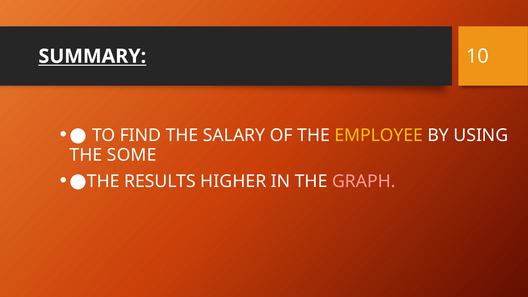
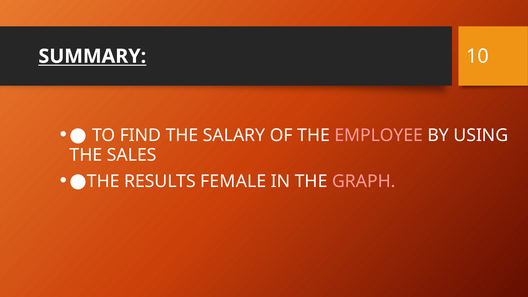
EMPLOYEE colour: yellow -> pink
SOME: SOME -> SALES
HIGHER: HIGHER -> FEMALE
